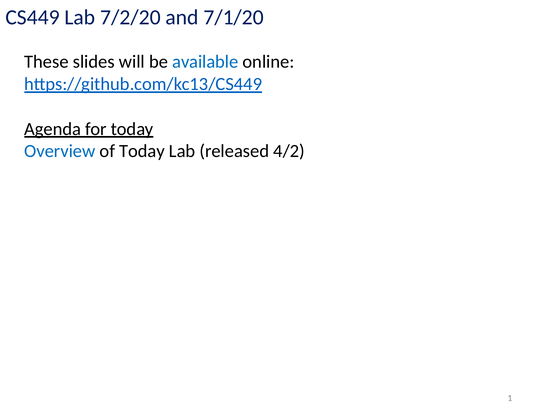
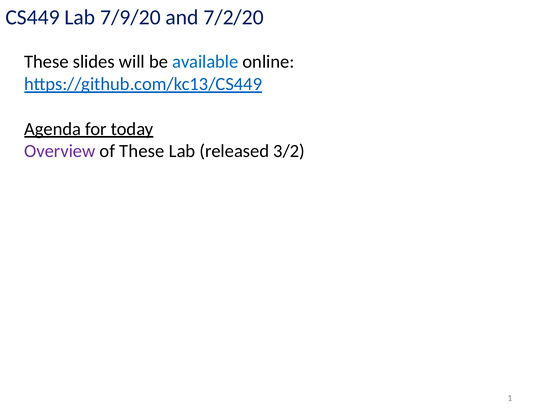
7/2/20: 7/2/20 -> 7/9/20
7/1/20: 7/1/20 -> 7/2/20
Overview colour: blue -> purple
of Today: Today -> These
4/2: 4/2 -> 3/2
